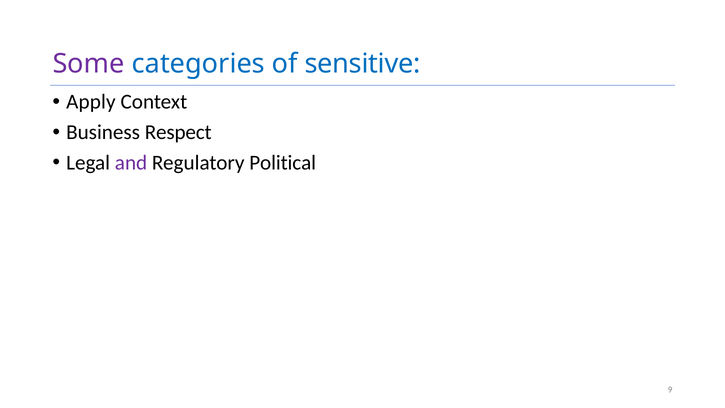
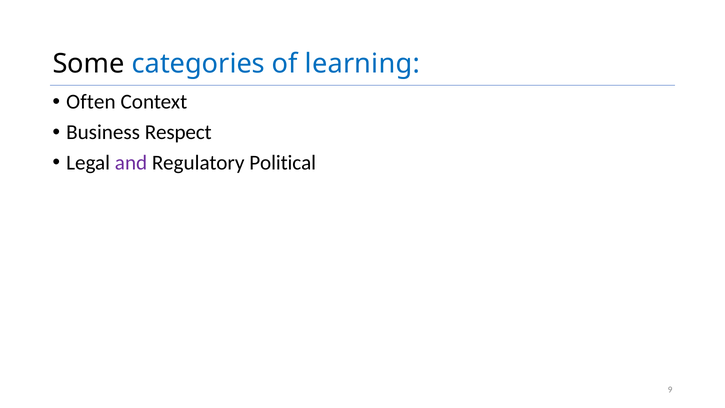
Some colour: purple -> black
sensitive: sensitive -> learning
Apply: Apply -> Often
